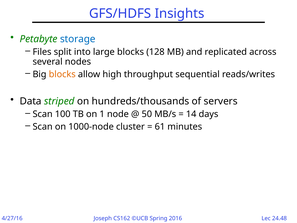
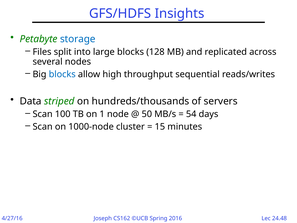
blocks at (62, 74) colour: orange -> blue
14: 14 -> 54
61: 61 -> 15
